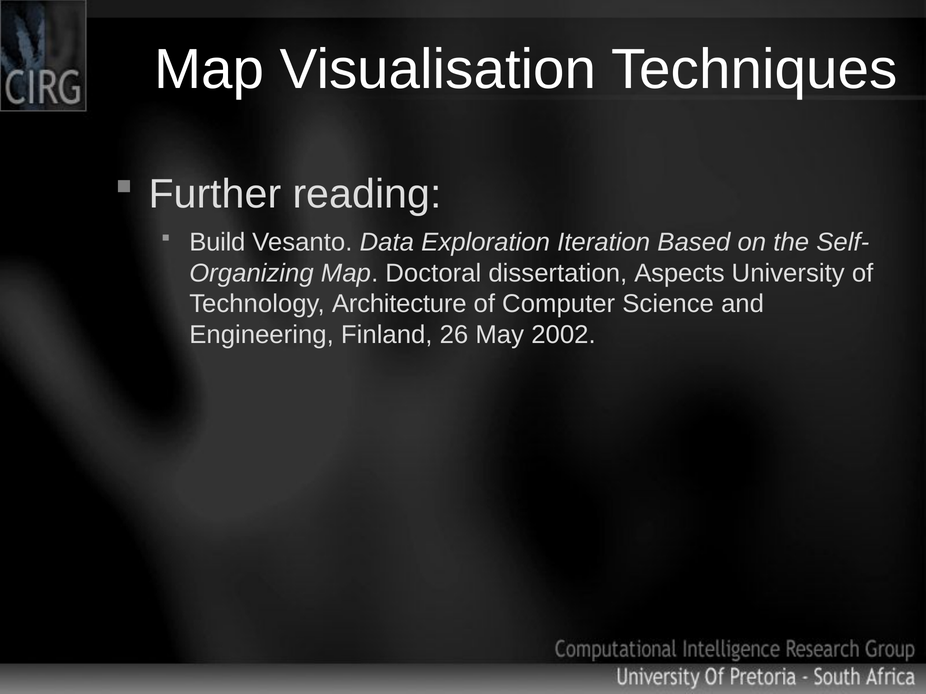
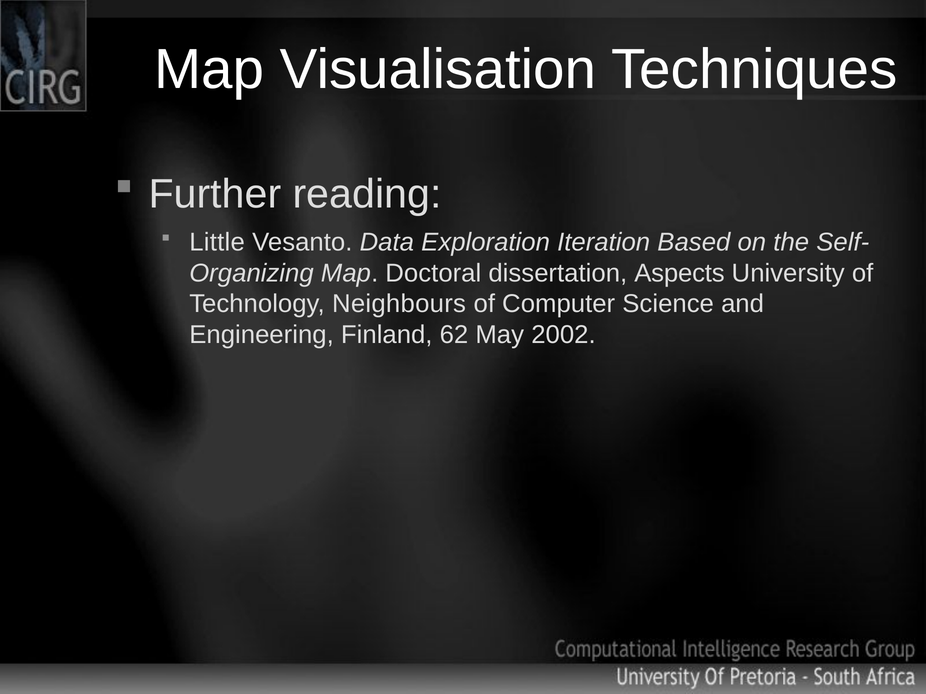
Build: Build -> Little
Architecture: Architecture -> Neighbours
26: 26 -> 62
